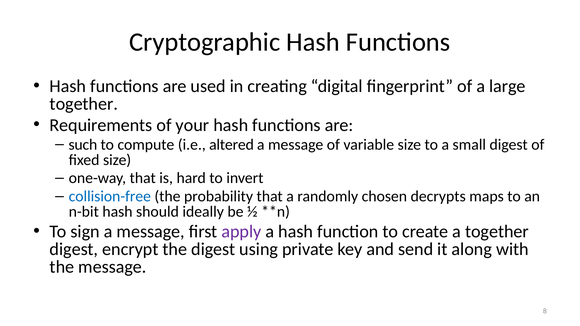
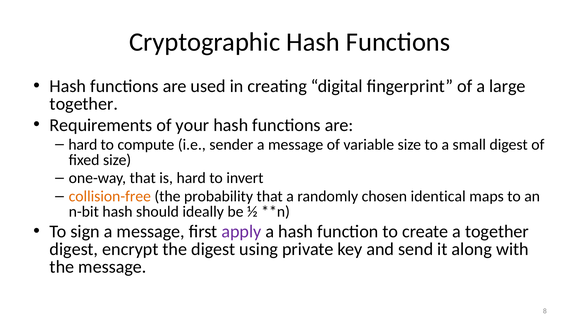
such at (83, 145): such -> hard
altered: altered -> sender
collision-free colour: blue -> orange
decrypts: decrypts -> identical
